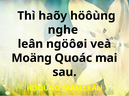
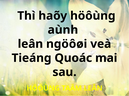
nghe: nghe -> aùnh
Moäng: Moäng -> Tieáng
